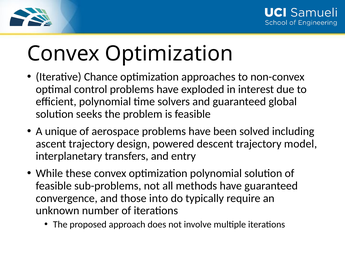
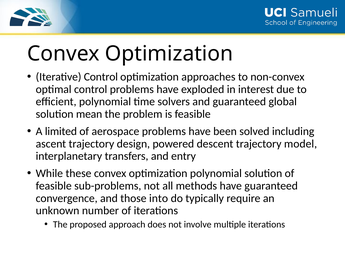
Iterative Chance: Chance -> Control
seeks: seeks -> mean
unique: unique -> limited
